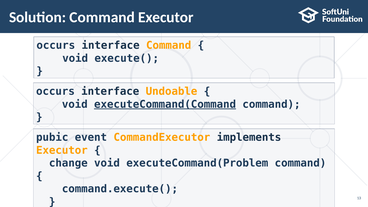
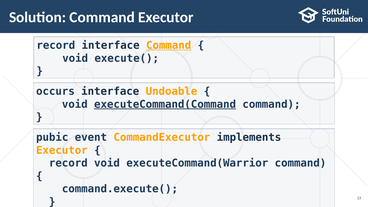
occurs at (56, 45): occurs -> record
Command at (169, 45) underline: none -> present
change at (68, 163): change -> record
executeCommand(Problem: executeCommand(Problem -> executeCommand(Warrior
